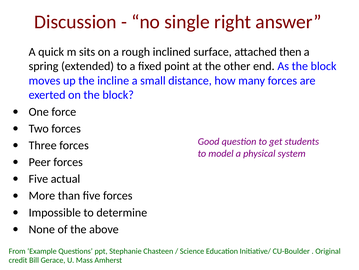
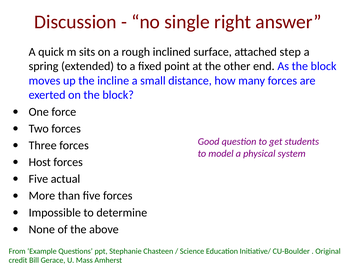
then: then -> step
Peer: Peer -> Host
